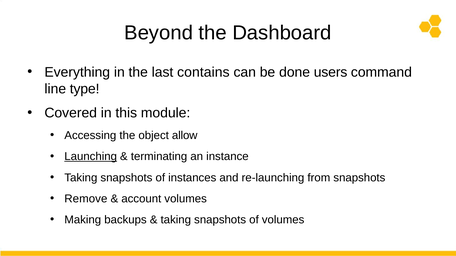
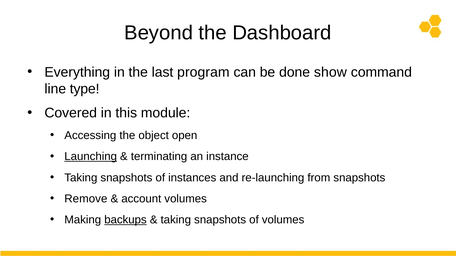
contains: contains -> program
users: users -> show
allow: allow -> open
backups underline: none -> present
